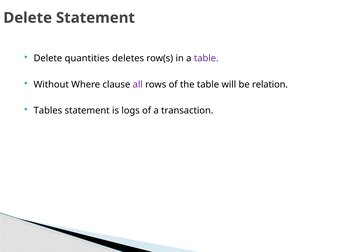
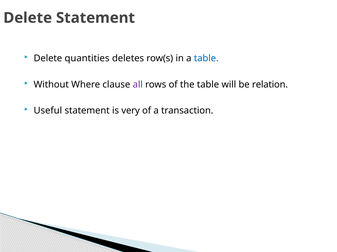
table at (206, 58) colour: purple -> blue
Tables: Tables -> Useful
logs: logs -> very
